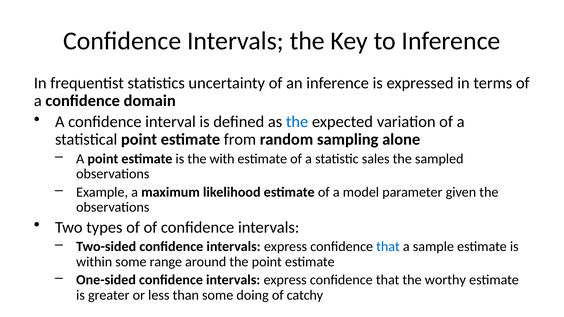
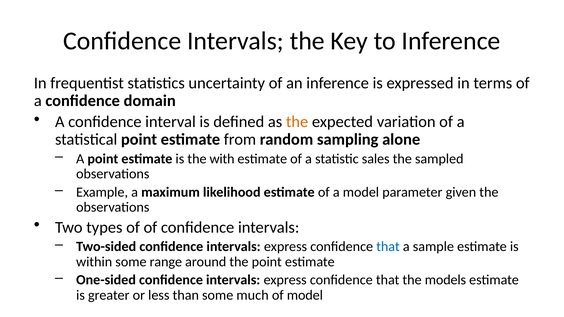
the at (297, 122) colour: blue -> orange
worthy: worthy -> models
doing: doing -> much
of catchy: catchy -> model
